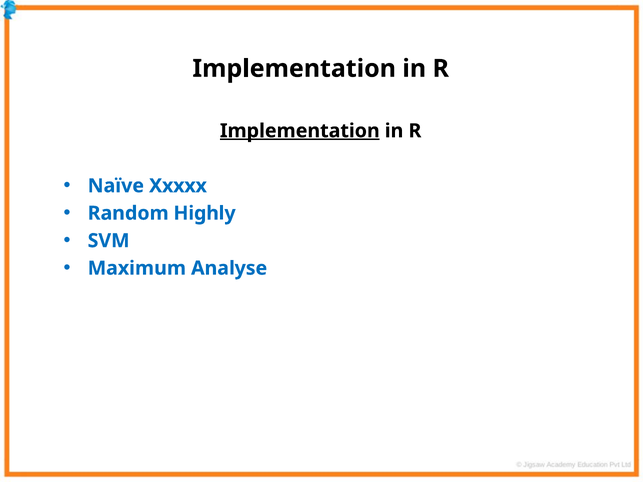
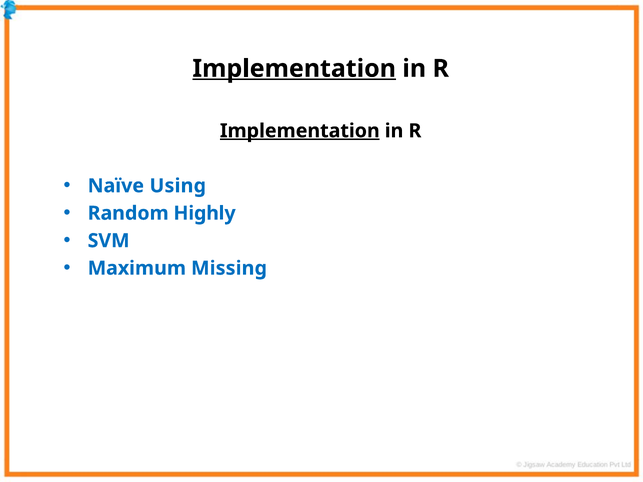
Implementation at (294, 69) underline: none -> present
Xxxxx: Xxxxx -> Using
Analyse: Analyse -> Missing
